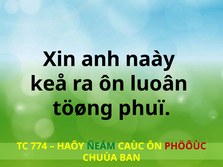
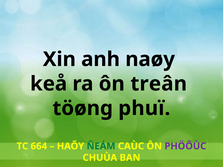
naày: naày -> naøy
luoân: luoân -> treân
774: 774 -> 664
PHÖÔÙC colour: red -> purple
